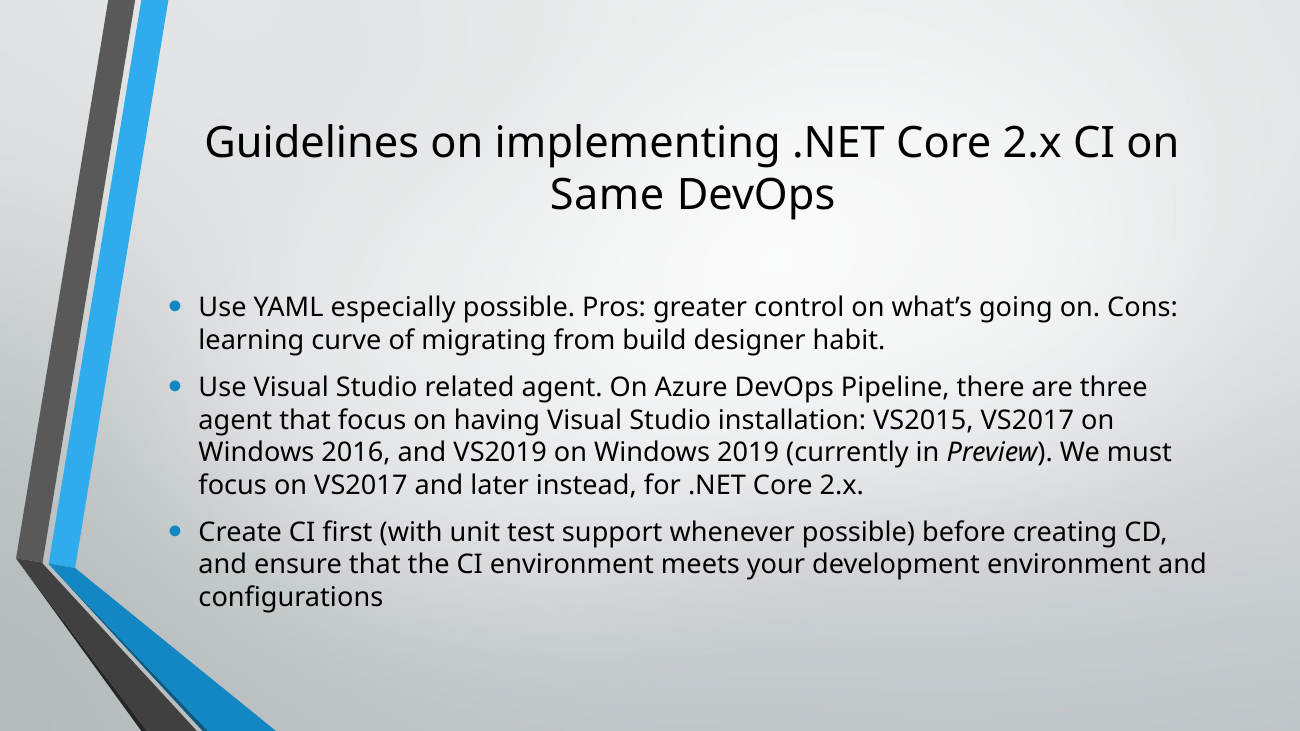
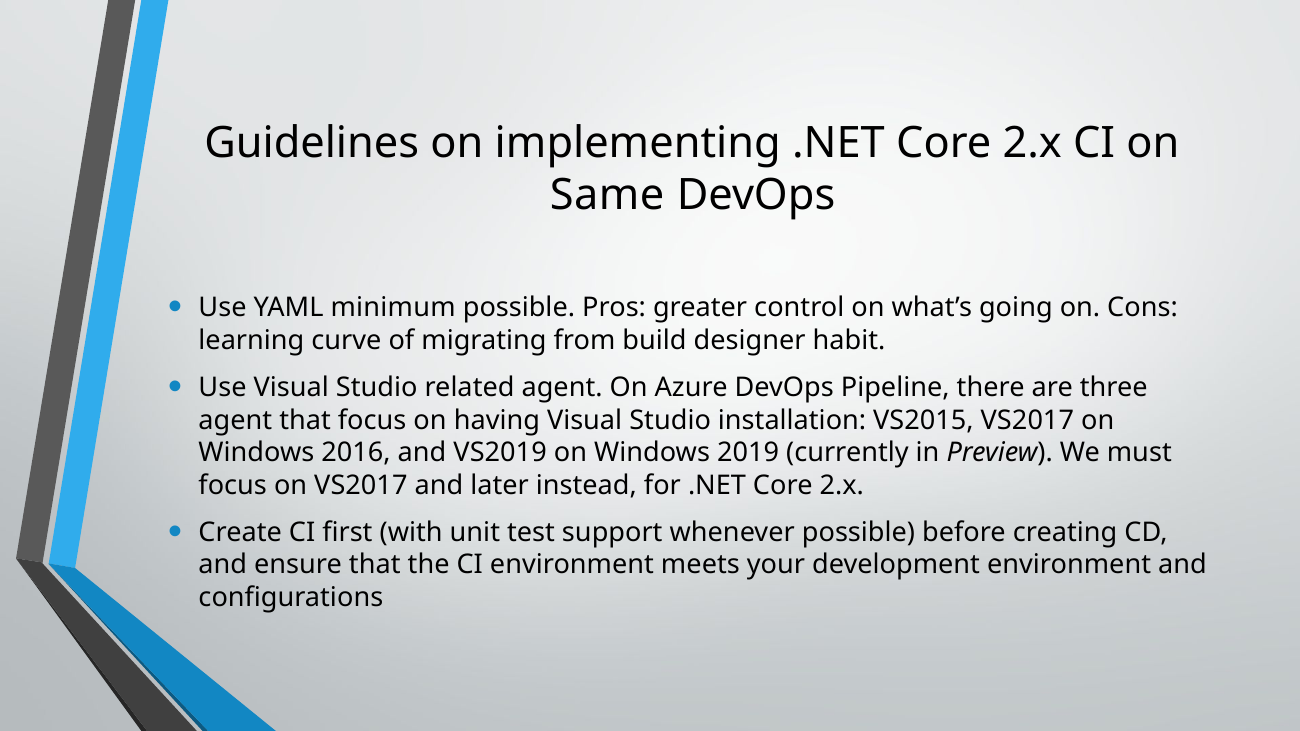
especially: especially -> minimum
